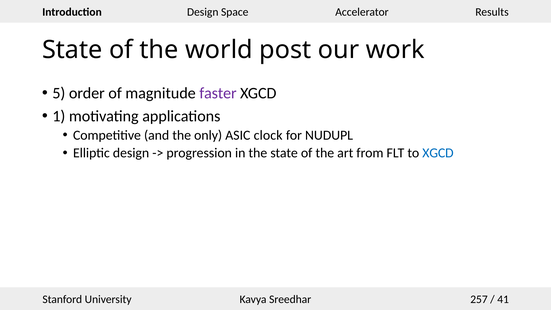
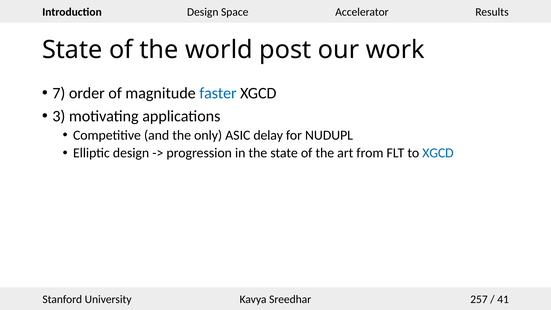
5: 5 -> 7
faster colour: purple -> blue
1: 1 -> 3
clock: clock -> delay
